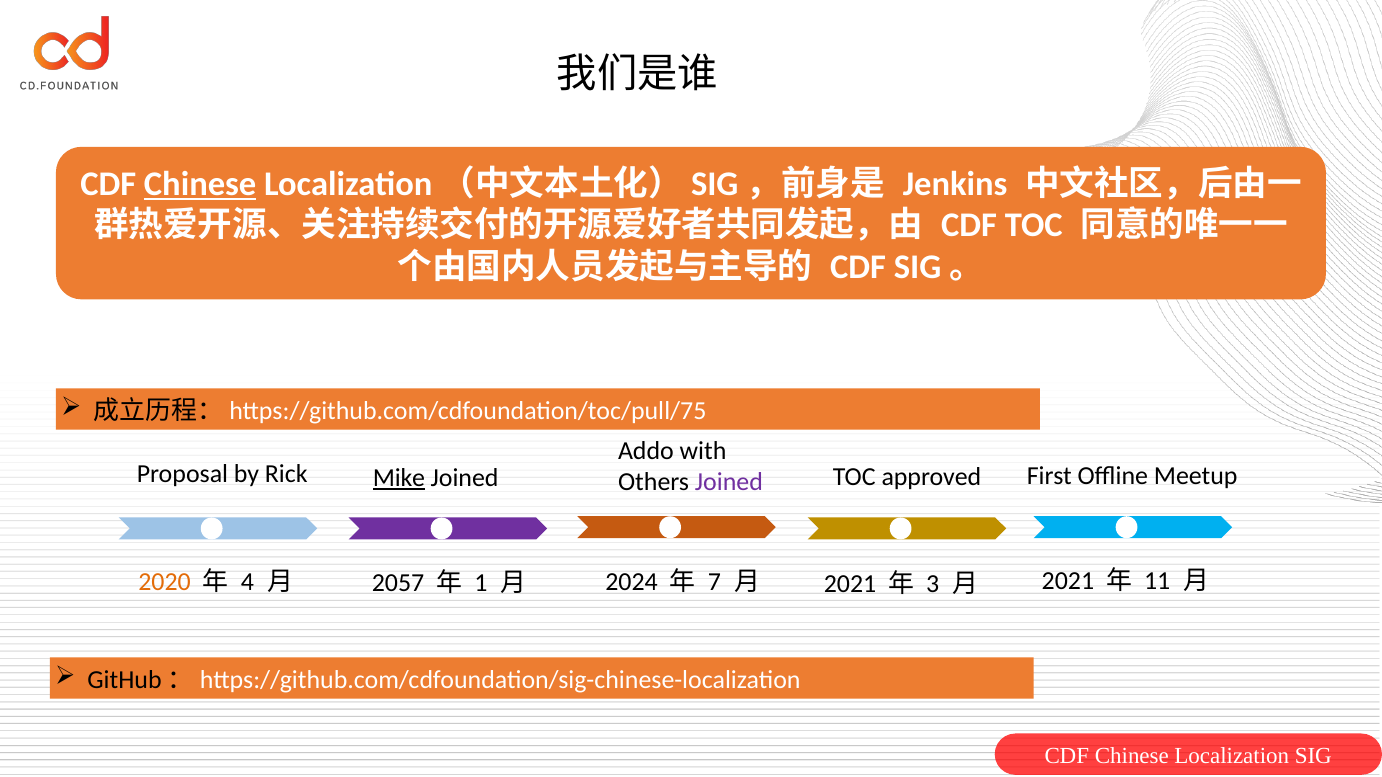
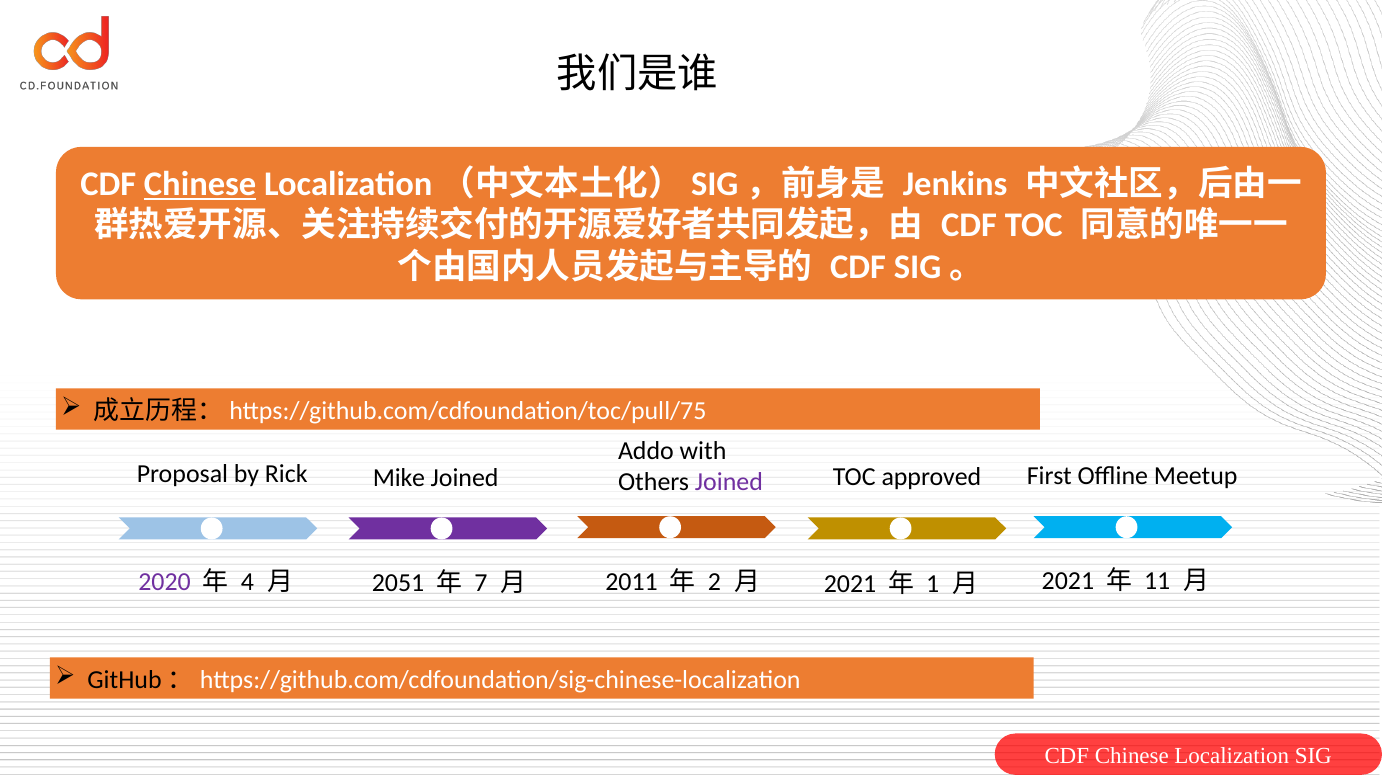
Mike underline: present -> none
2020 colour: orange -> purple
2024: 2024 -> 2011
7: 7 -> 2
2057: 2057 -> 2051
1: 1 -> 7
3: 3 -> 1
